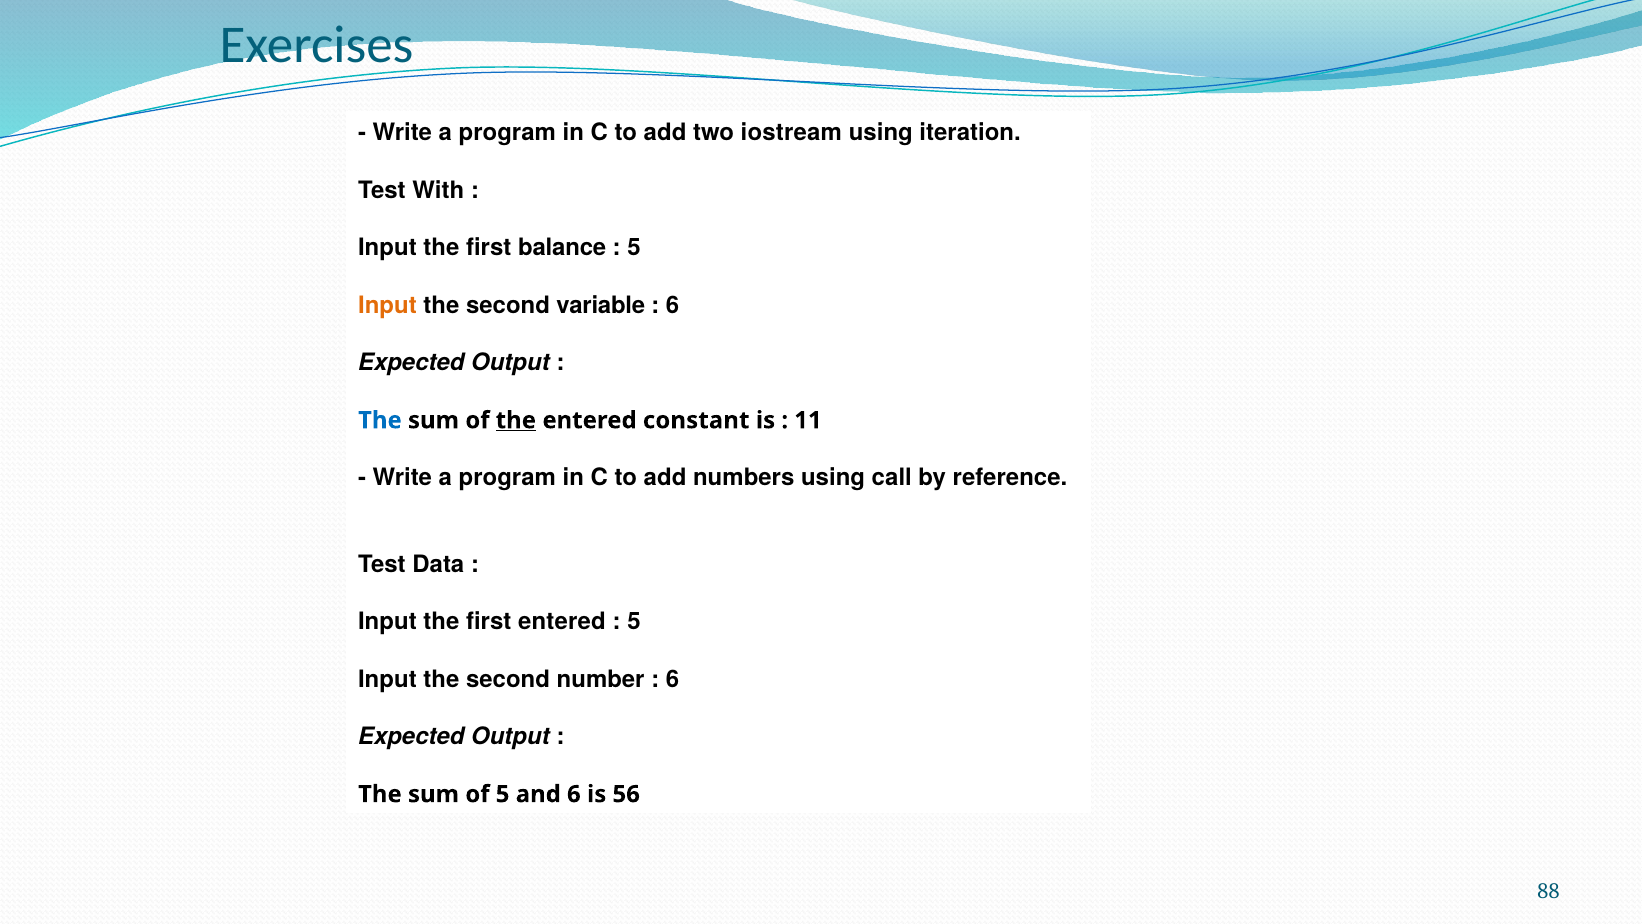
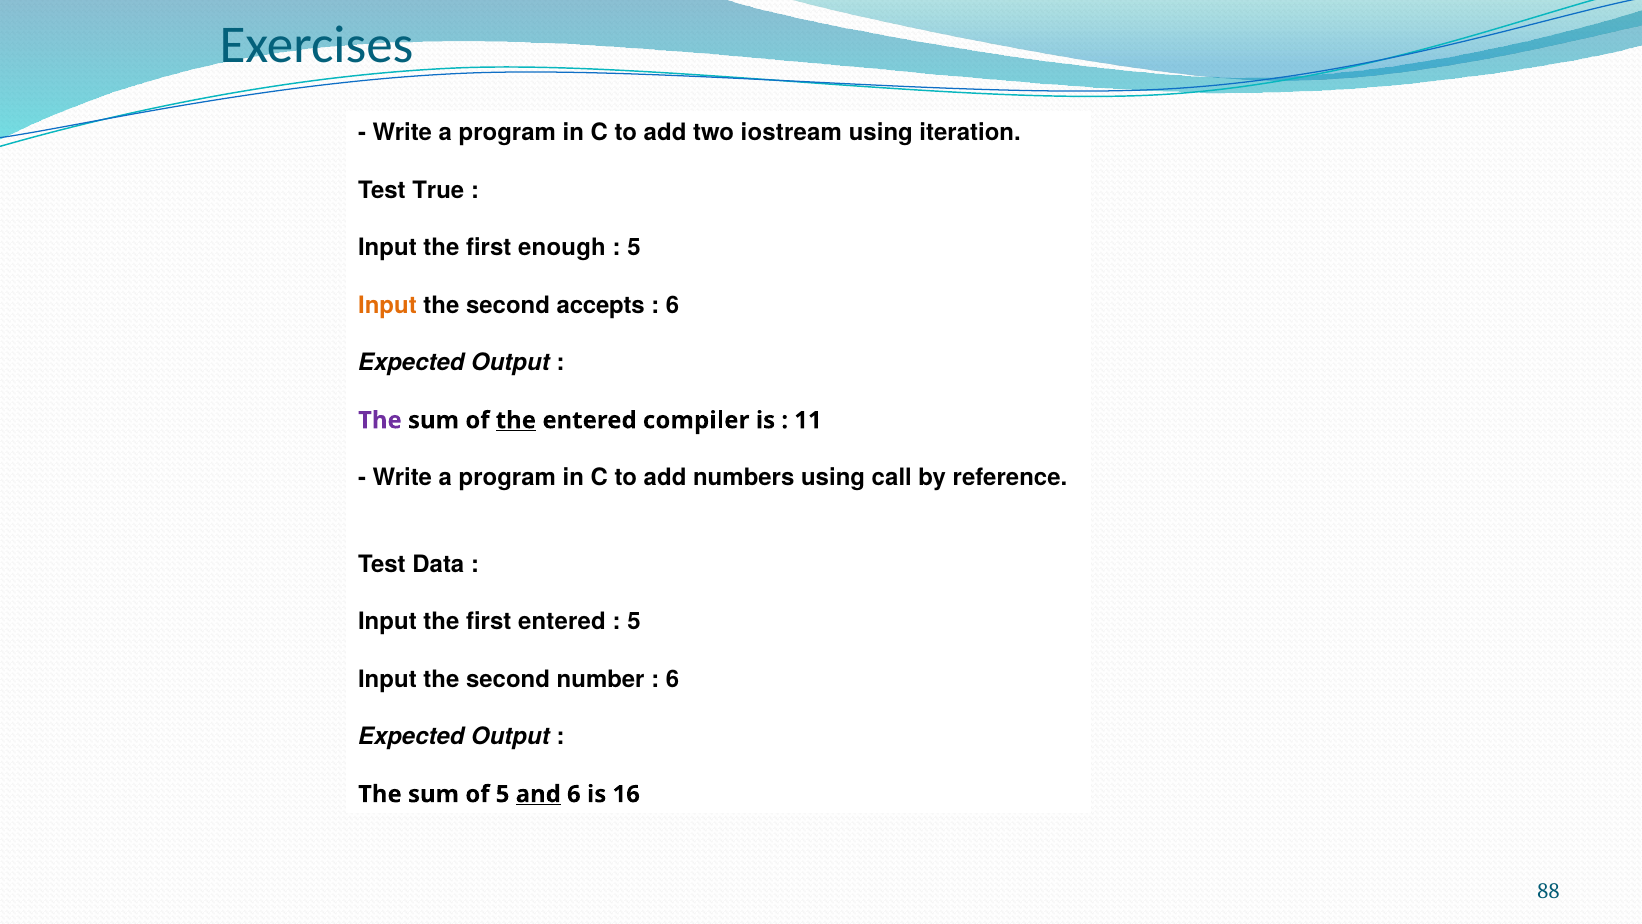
With: With -> True
balance: balance -> enough
variable: variable -> accepts
The at (380, 420) colour: blue -> purple
constant: constant -> compiler
and underline: none -> present
56: 56 -> 16
